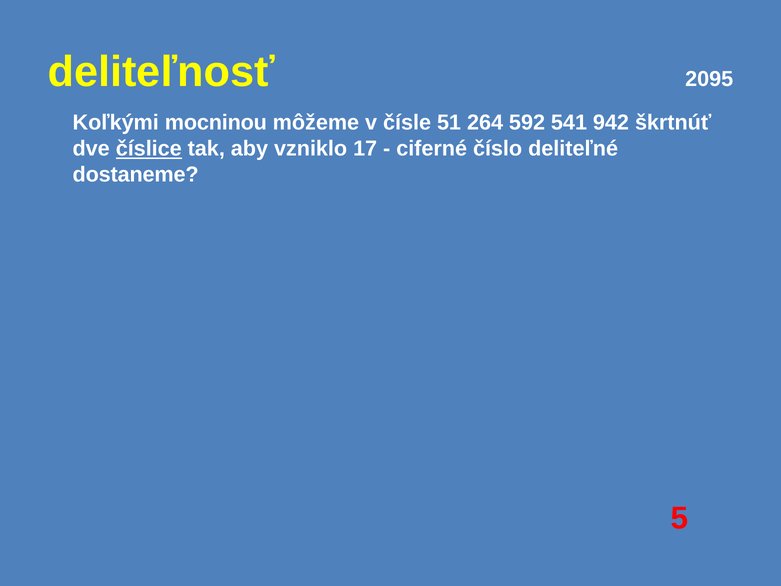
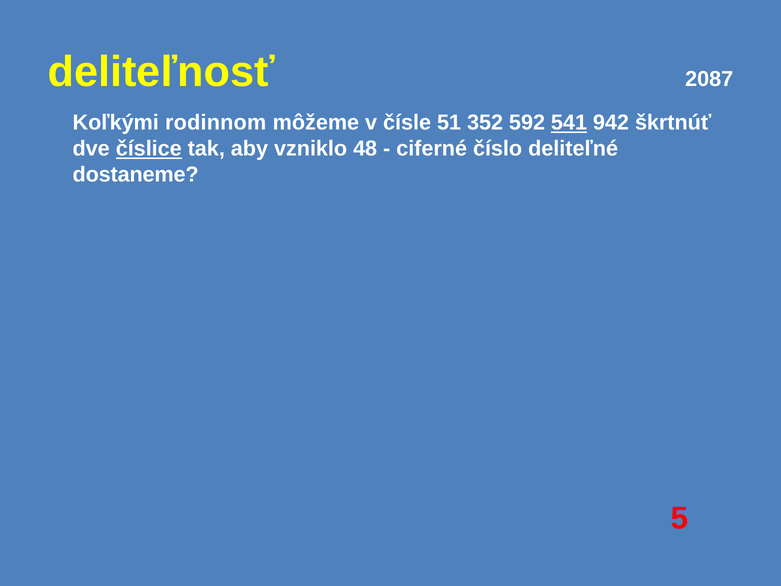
2095: 2095 -> 2087
mocninou: mocninou -> rodinnom
264: 264 -> 352
541 underline: none -> present
17: 17 -> 48
